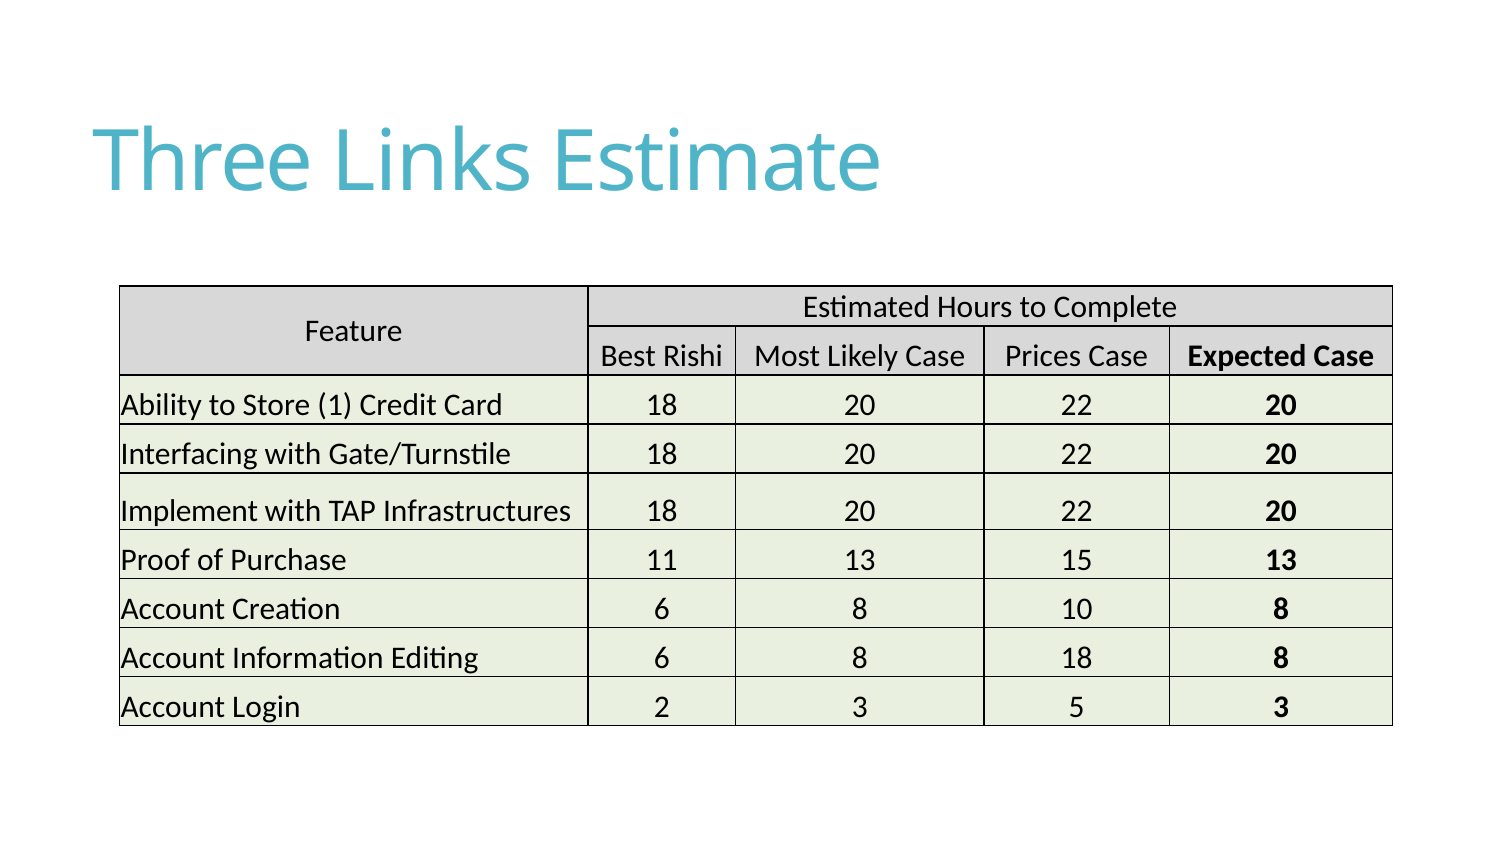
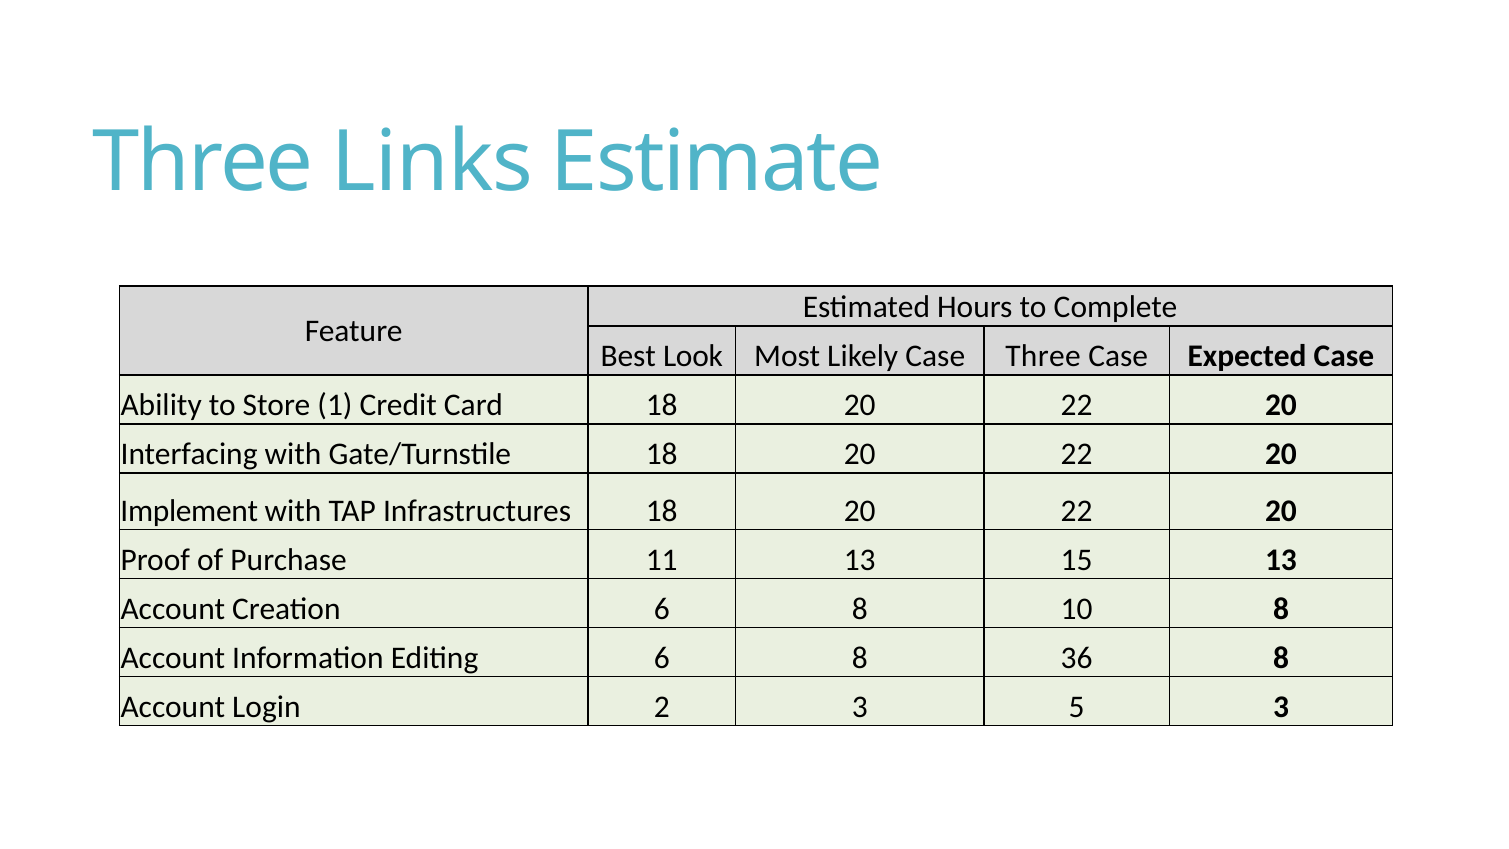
Rishi: Rishi -> Look
Case Prices: Prices -> Three
8 18: 18 -> 36
